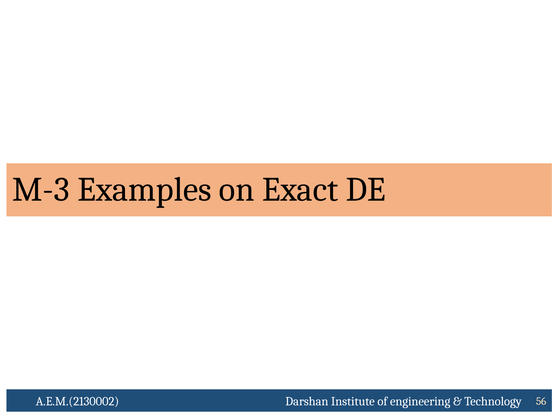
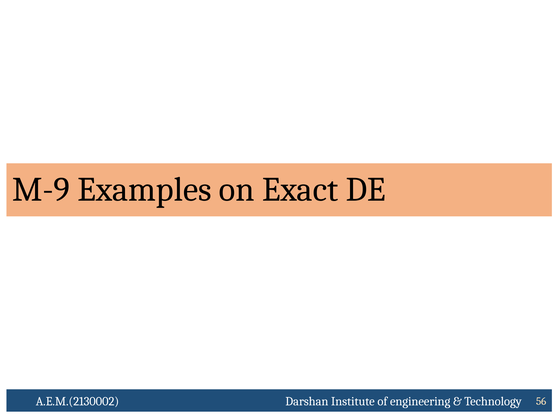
M-3: M-3 -> M-9
